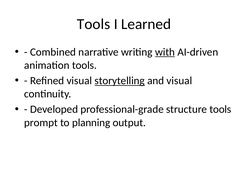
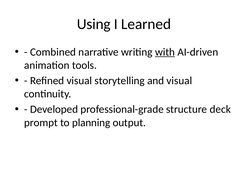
Tools at (94, 24): Tools -> Using
storytelling underline: present -> none
structure tools: tools -> deck
